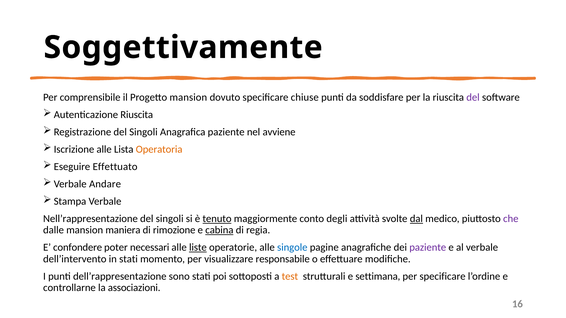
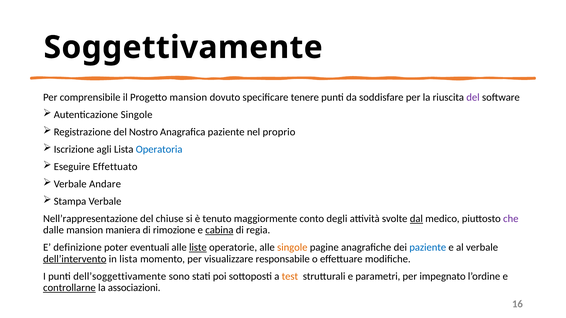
chiuse: chiuse -> tenere
Riuscita at (137, 115): Riuscita -> Singole
Singoli at (143, 132): Singoli -> Nostro
avviene: avviene -> proprio
alle at (104, 149): alle -> agli
Operatoria colour: orange -> blue
singoli at (170, 219): singoli -> chiuse
tenuto underline: present -> none
confondere: confondere -> definizione
necessari: necessari -> eventuali
singole at (292, 248) colour: blue -> orange
paziente at (428, 248) colour: purple -> blue
dell’intervento underline: none -> present
in stati: stati -> lista
dell’rappresentazione: dell’rappresentazione -> dell’soggettivamente
settimana: settimana -> parametri
per specificare: specificare -> impegnato
controllarne underline: none -> present
